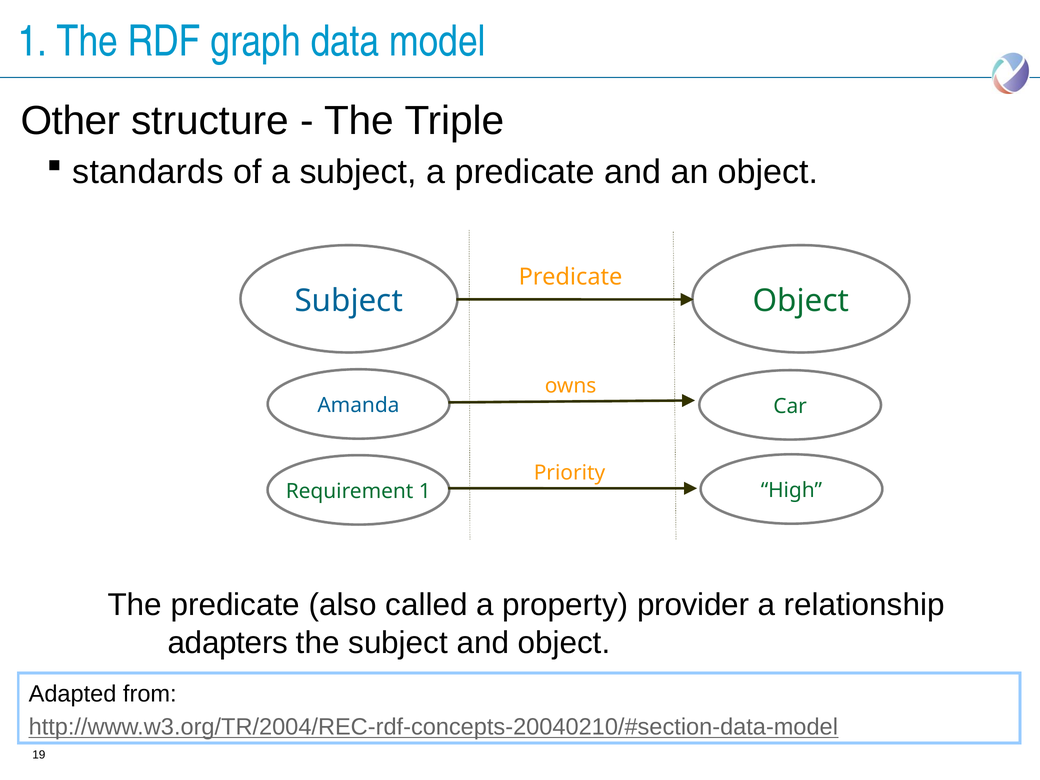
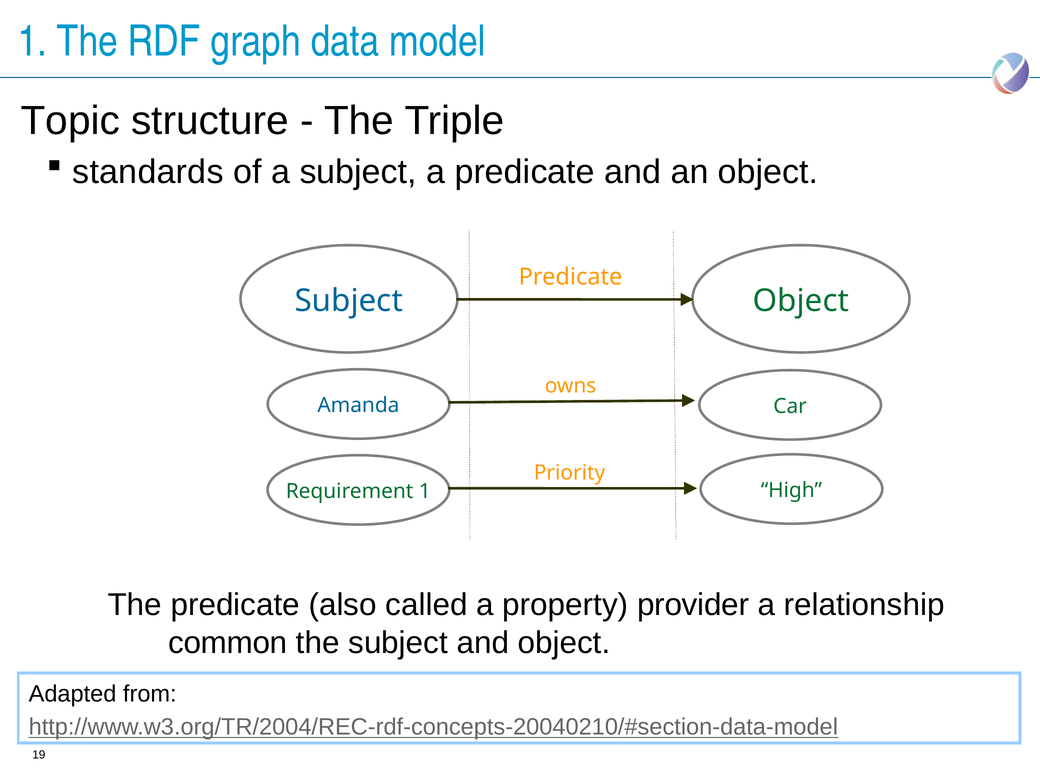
Other: Other -> Topic
adapters: adapters -> common
